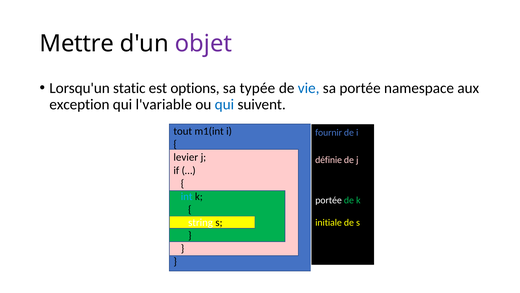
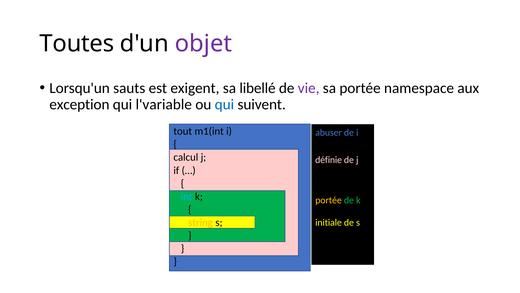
Mettre: Mettre -> Toutes
static: static -> sauts
options: options -> exigent
typée: typée -> libellé
vie colour: blue -> purple
fournir: fournir -> abuser
levier: levier -> calcul
portée at (329, 200) colour: white -> yellow
string colour: white -> yellow
